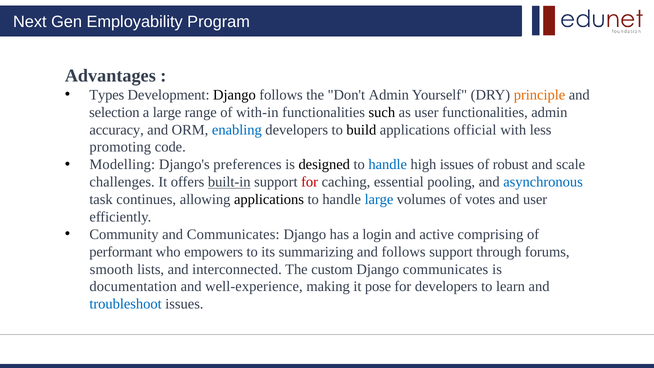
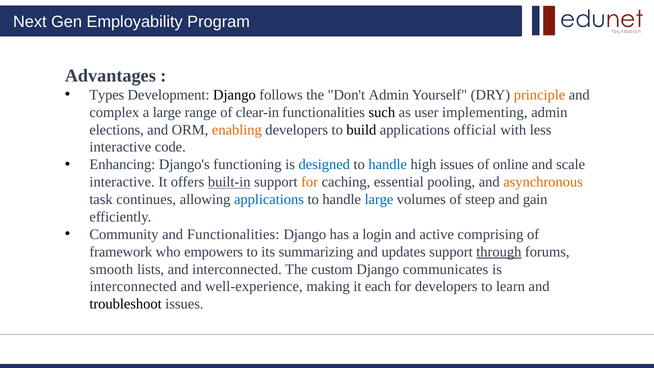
selection: selection -> complex
with-in: with-in -> clear-in
user functionalities: functionalities -> implementing
accuracy: accuracy -> elections
enabling colour: blue -> orange
promoting at (120, 147): promoting -> interactive
Modelling: Modelling -> Enhancing
preferences: preferences -> functioning
designed colour: black -> blue
robust: robust -> online
challenges at (122, 182): challenges -> interactive
for at (310, 182) colour: red -> orange
asynchronous colour: blue -> orange
applications at (269, 199) colour: black -> blue
votes: votes -> steep
and user: user -> gain
and Communicates: Communicates -> Functionalities
performant: performant -> framework
and follows: follows -> updates
through underline: none -> present
documentation at (133, 287): documentation -> interconnected
pose: pose -> each
troubleshoot colour: blue -> black
